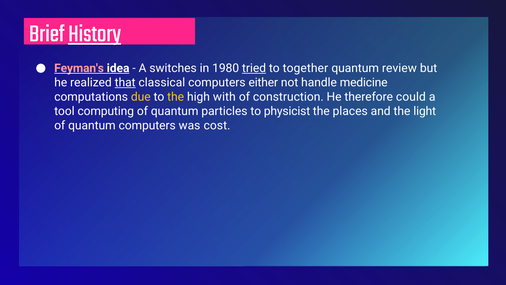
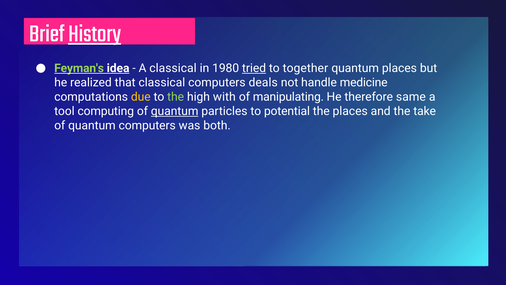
Feyman's colour: pink -> light green
A switches: switches -> classical
quantum review: review -> places
that underline: present -> none
either: either -> deals
the at (176, 97) colour: yellow -> light green
construction: construction -> manipulating
could: could -> same
quantum at (175, 111) underline: none -> present
physicist: physicist -> potential
light: light -> take
cost: cost -> both
